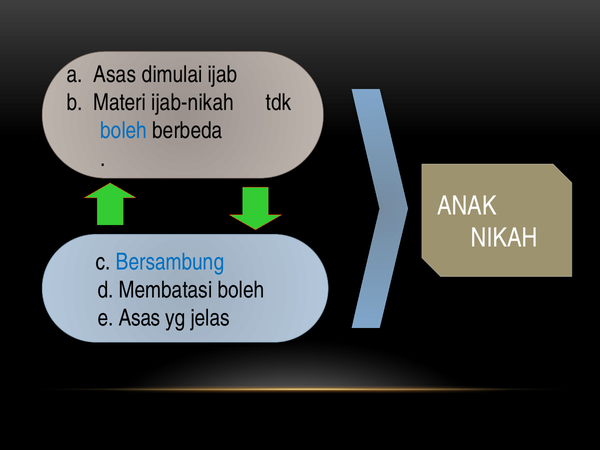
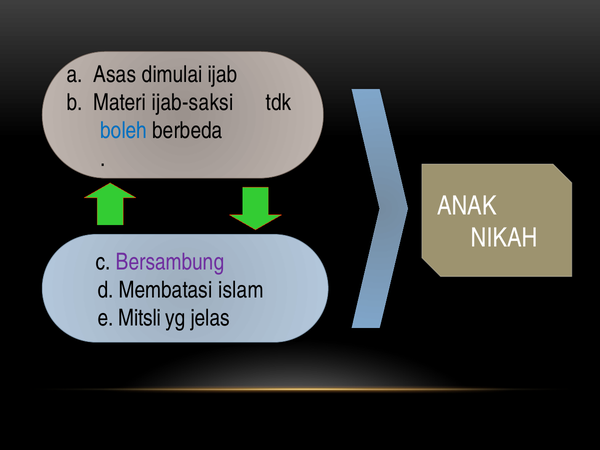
ijab-nikah: ijab-nikah -> ijab-saksi
Bersambung colour: blue -> purple
Membatasi boleh: boleh -> islam
e Asas: Asas -> Mitsli
